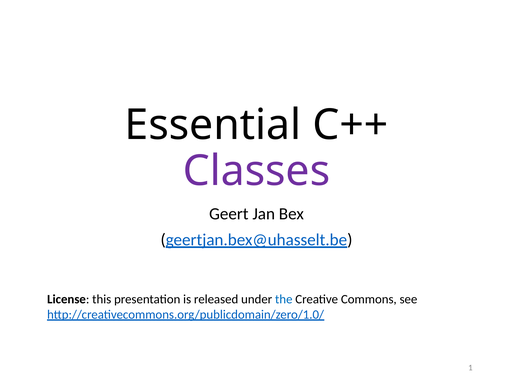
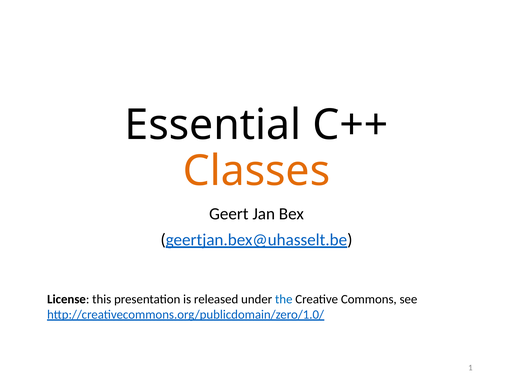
Classes colour: purple -> orange
